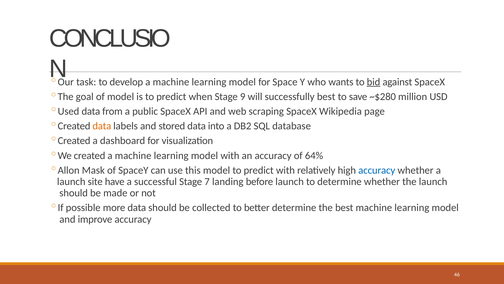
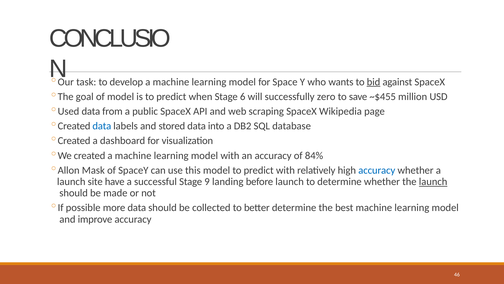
9: 9 -> 6
successfully best: best -> zero
~$280: ~$280 -> ~$455
data at (102, 126) colour: orange -> blue
64%: 64% -> 84%
7: 7 -> 9
launch at (433, 181) underline: none -> present
